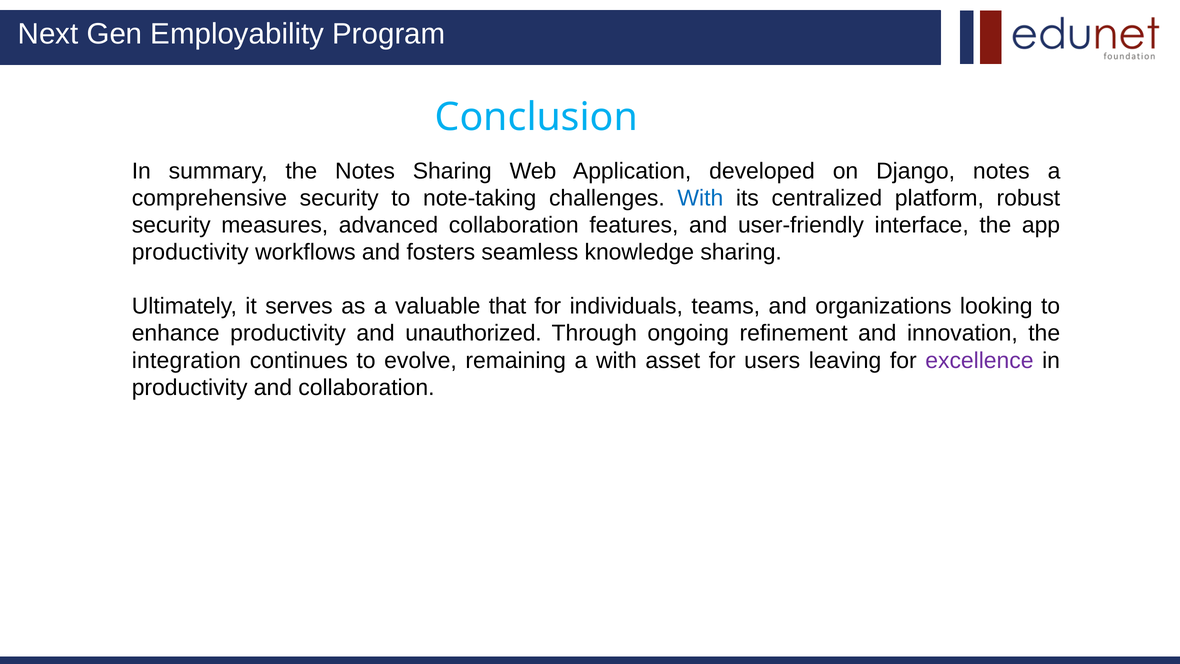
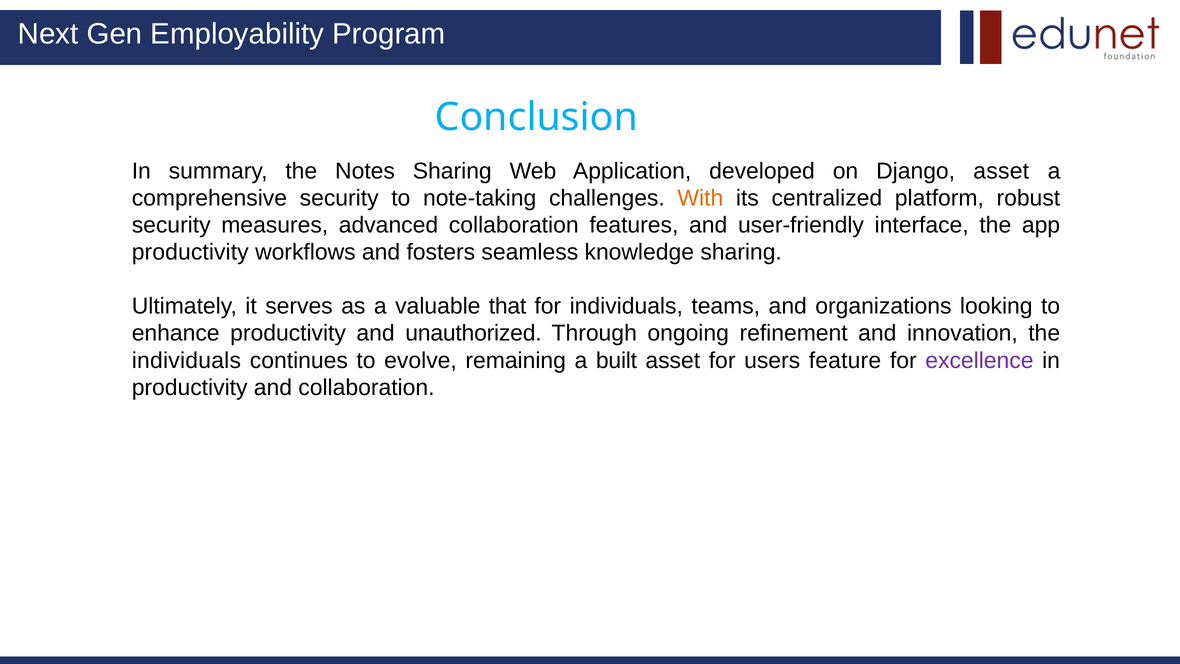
Django notes: notes -> asset
With at (700, 198) colour: blue -> orange
integration at (186, 360): integration -> individuals
a with: with -> built
leaving: leaving -> feature
